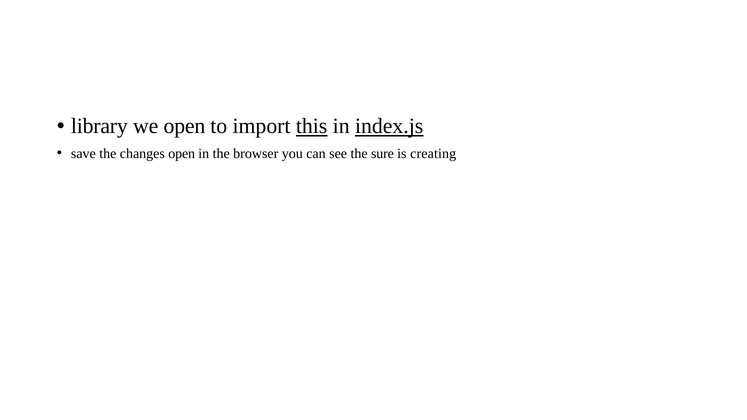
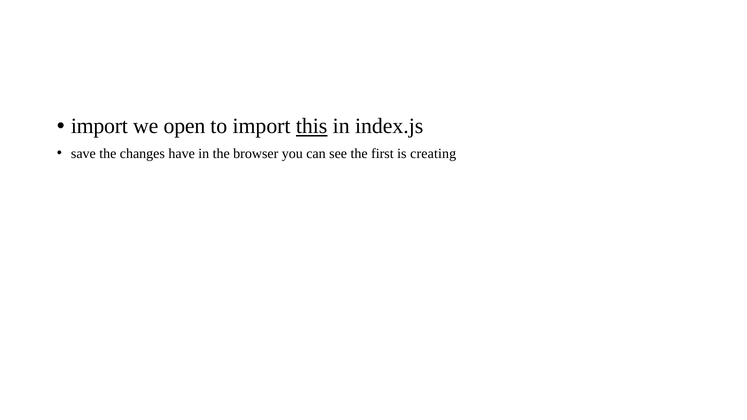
library at (99, 126): library -> import
index.js underline: present -> none
changes open: open -> have
sure: sure -> first
